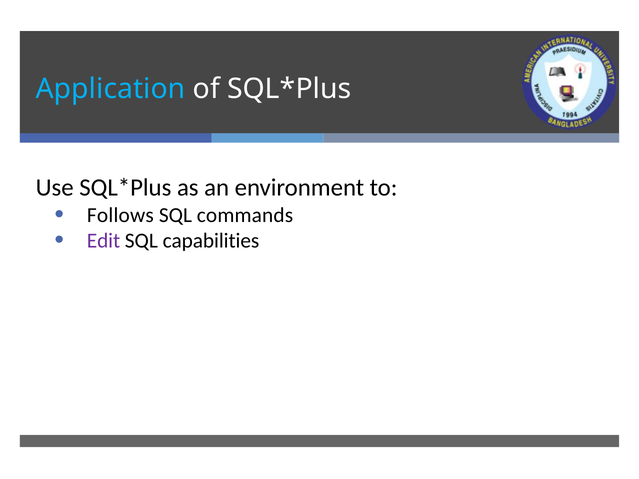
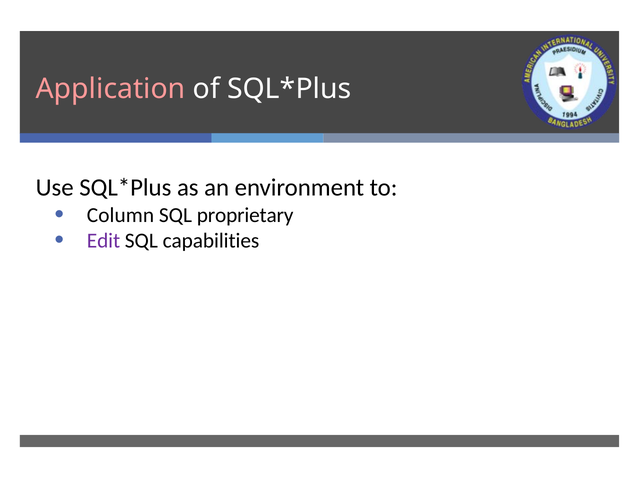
Application colour: light blue -> pink
Follows: Follows -> Column
commands: commands -> proprietary
